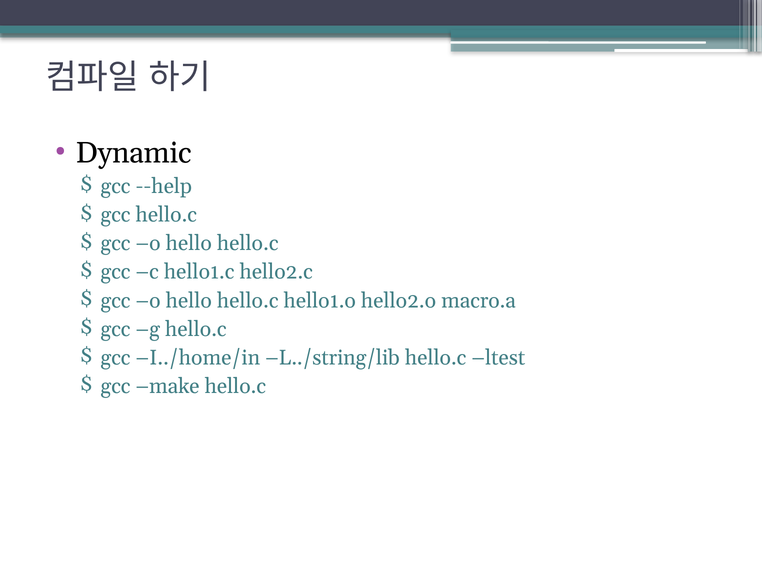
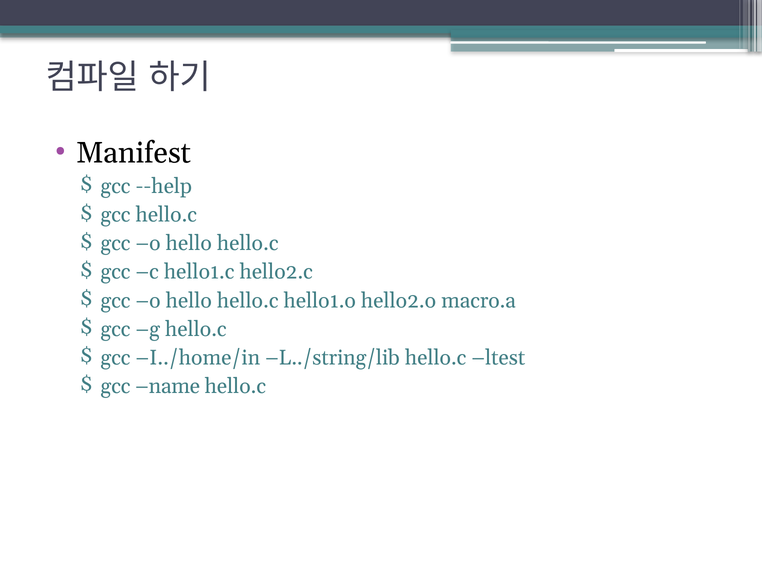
Dynamic: Dynamic -> Manifest
make: make -> name
